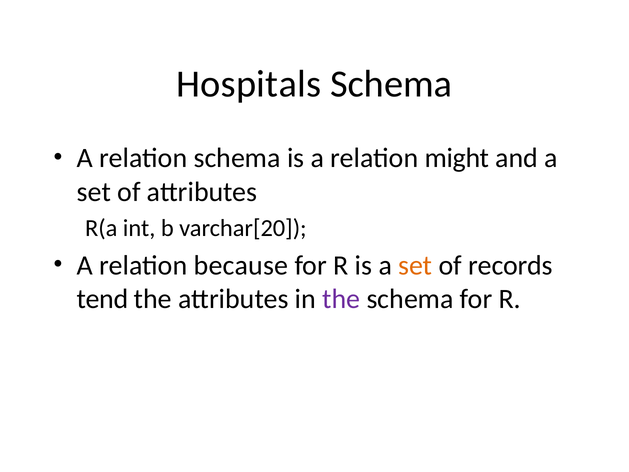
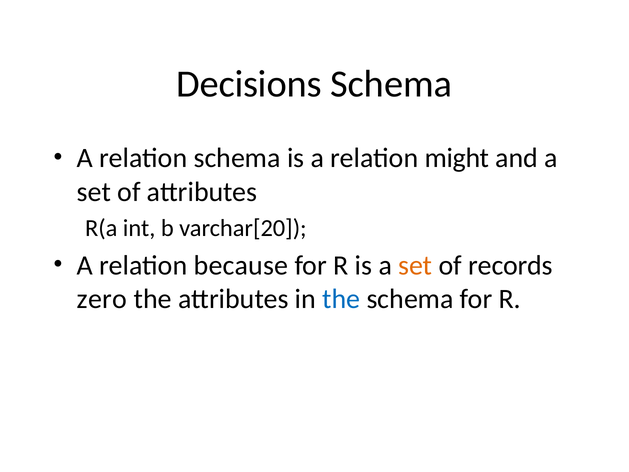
Hospitals: Hospitals -> Decisions
tend: tend -> zero
the at (341, 299) colour: purple -> blue
